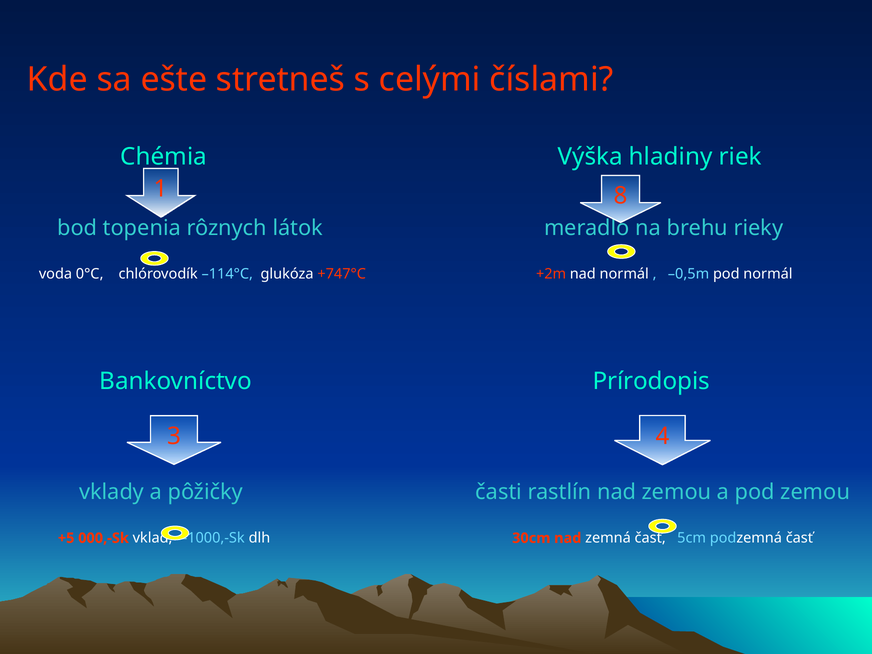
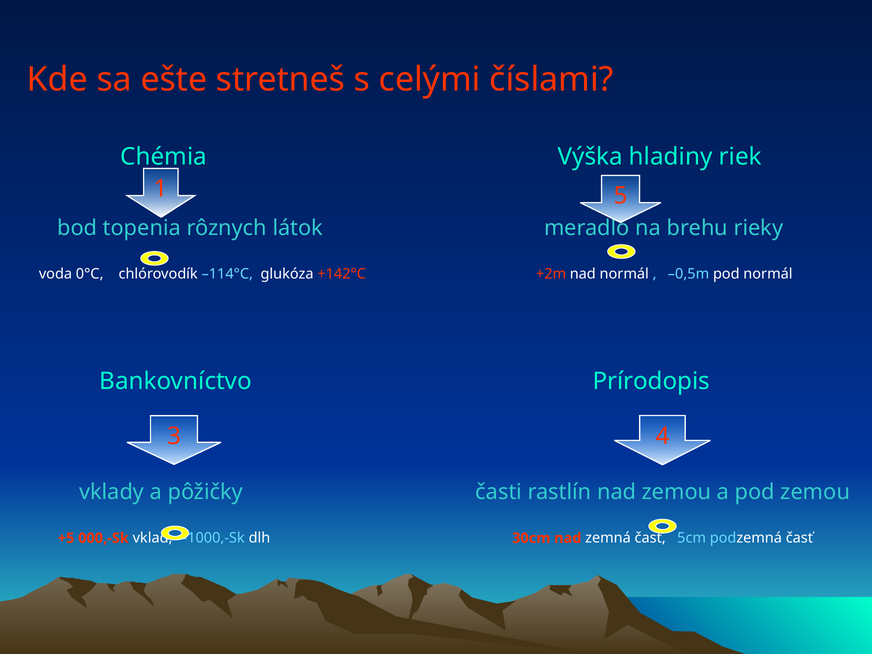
8: 8 -> 5
+747°C: +747°C -> +142°C
